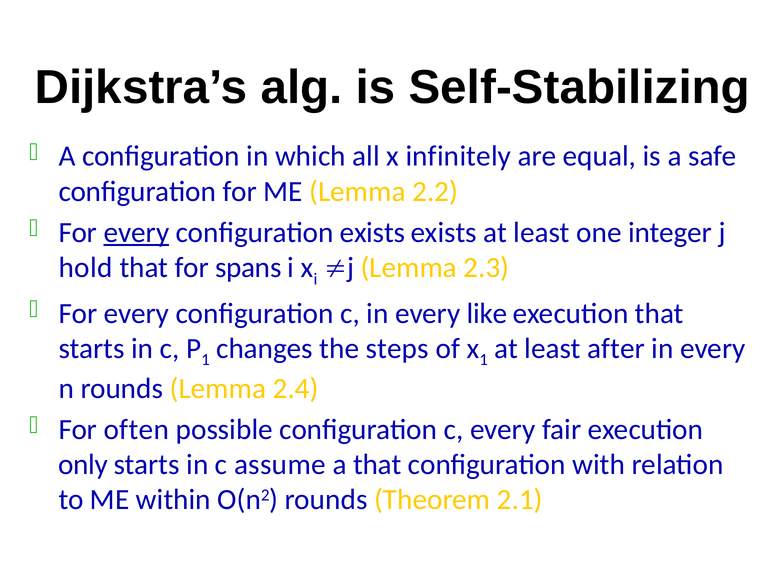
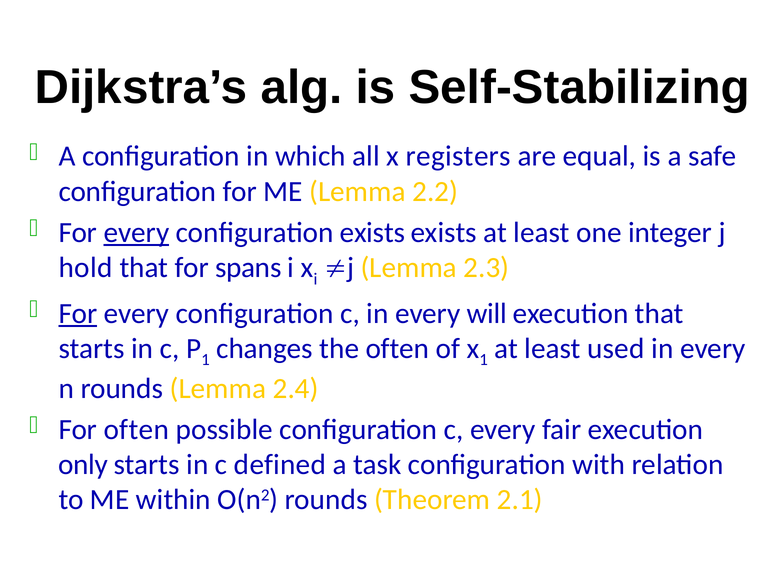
infinitely: infinitely -> registers
For at (78, 313) underline: none -> present
like: like -> will
the steps: steps -> often
after: after -> used
assume: assume -> defined
a that: that -> task
